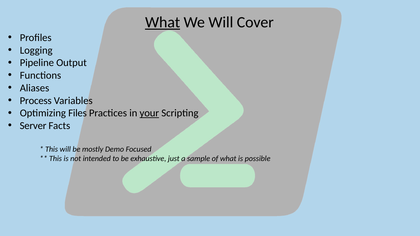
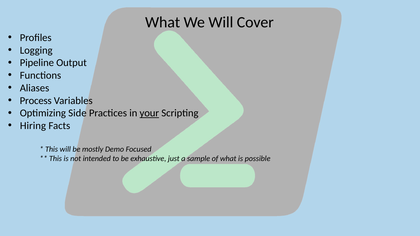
What at (163, 22) underline: present -> none
Files: Files -> Side
Server: Server -> Hiring
